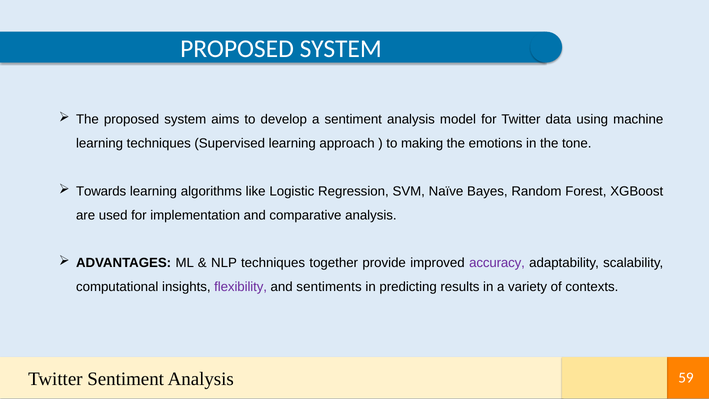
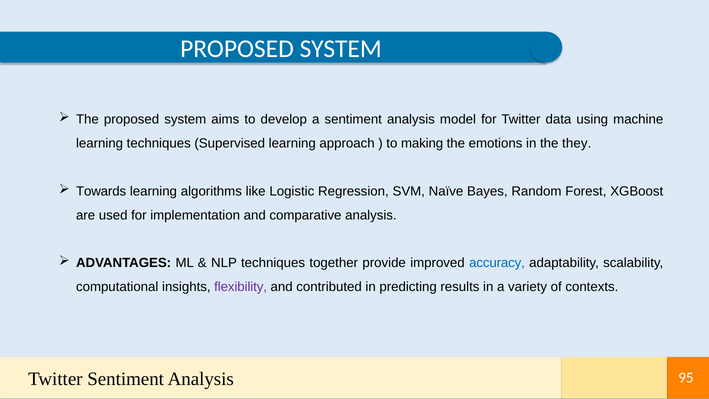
tone: tone -> they
accuracy colour: purple -> blue
sentiments: sentiments -> contributed
59: 59 -> 95
